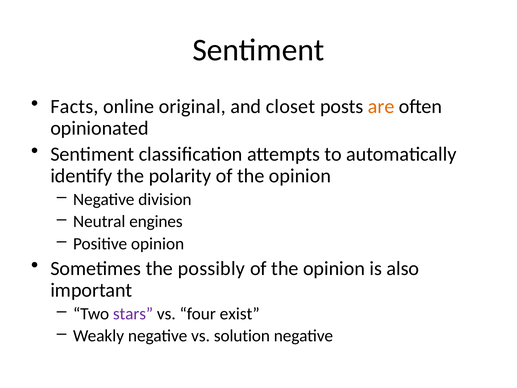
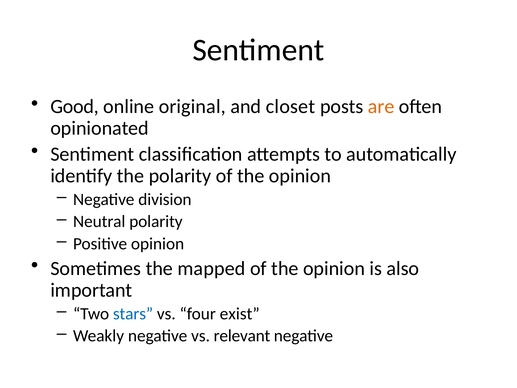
Facts: Facts -> Good
Neutral engines: engines -> polarity
possibly: possibly -> mapped
stars colour: purple -> blue
solution: solution -> relevant
